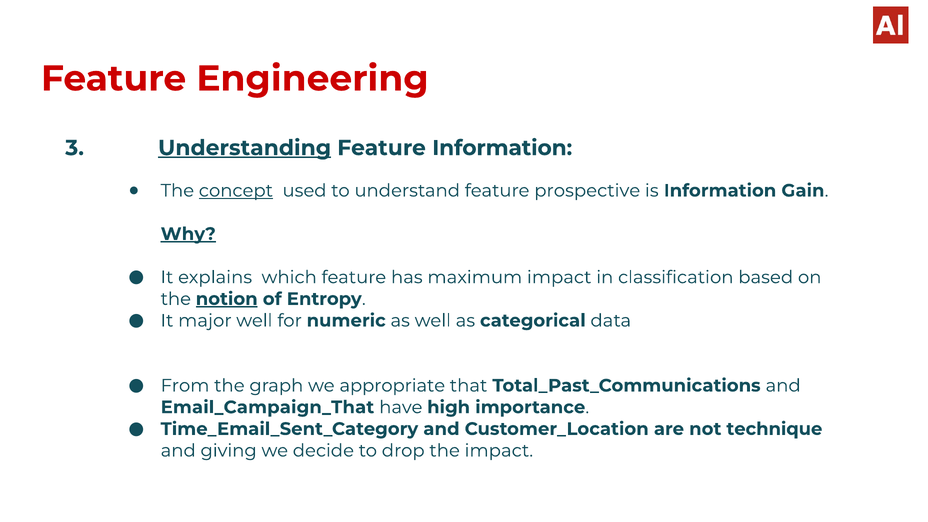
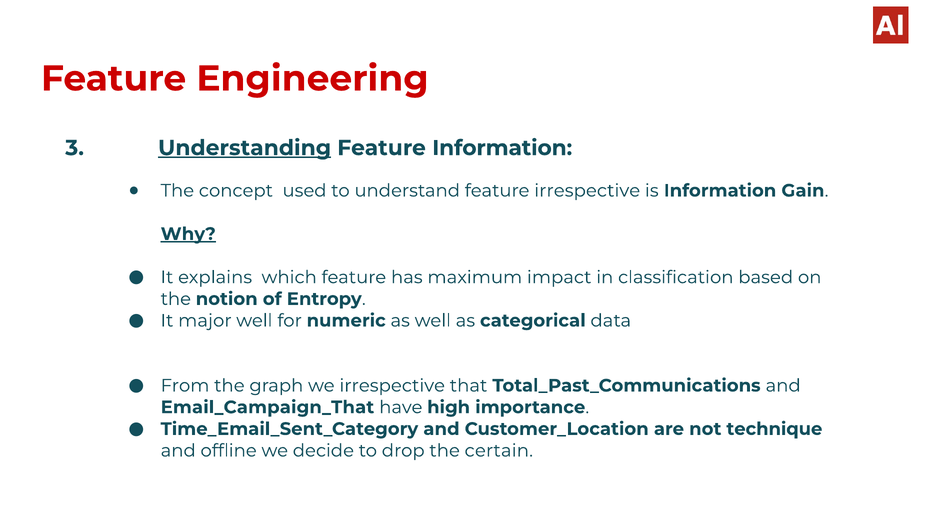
concept underline: present -> none
feature prospective: prospective -> irrespective
notion underline: present -> none
we appropriate: appropriate -> irrespective
giving: giving -> offline
the impact: impact -> certain
